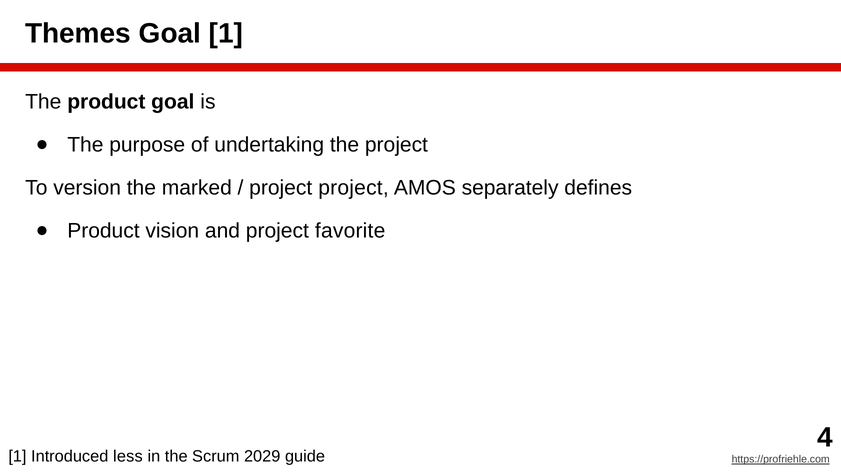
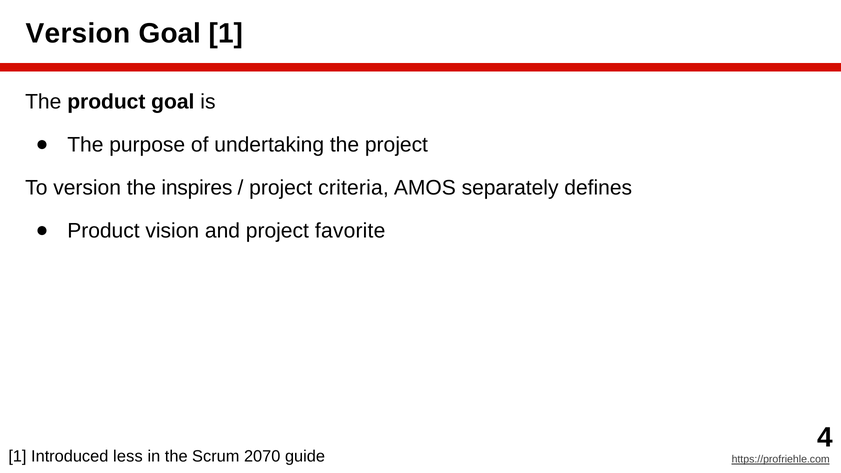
Themes at (78, 33): Themes -> Version
marked: marked -> inspires
project project: project -> criteria
2029: 2029 -> 2070
